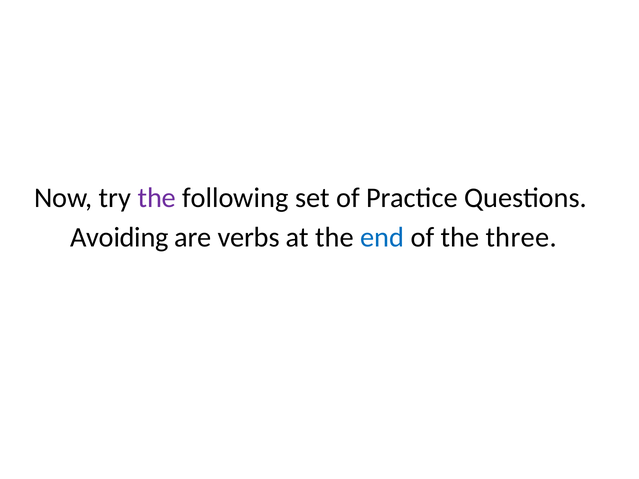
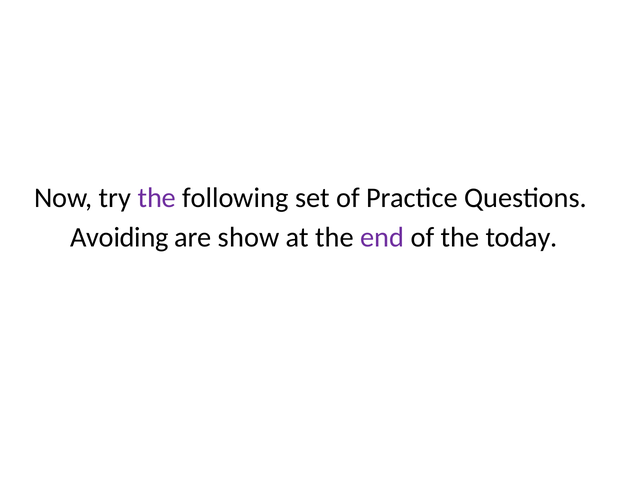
verbs: verbs -> show
end colour: blue -> purple
three: three -> today
